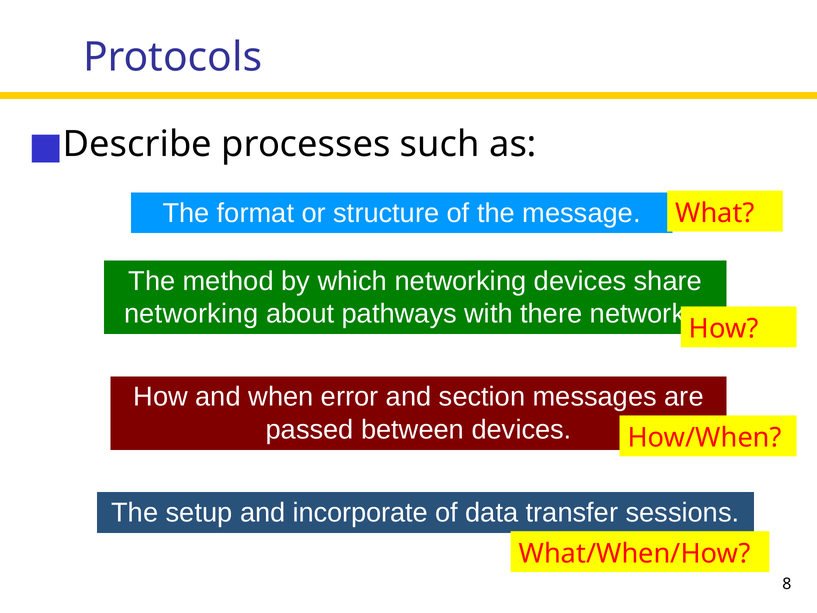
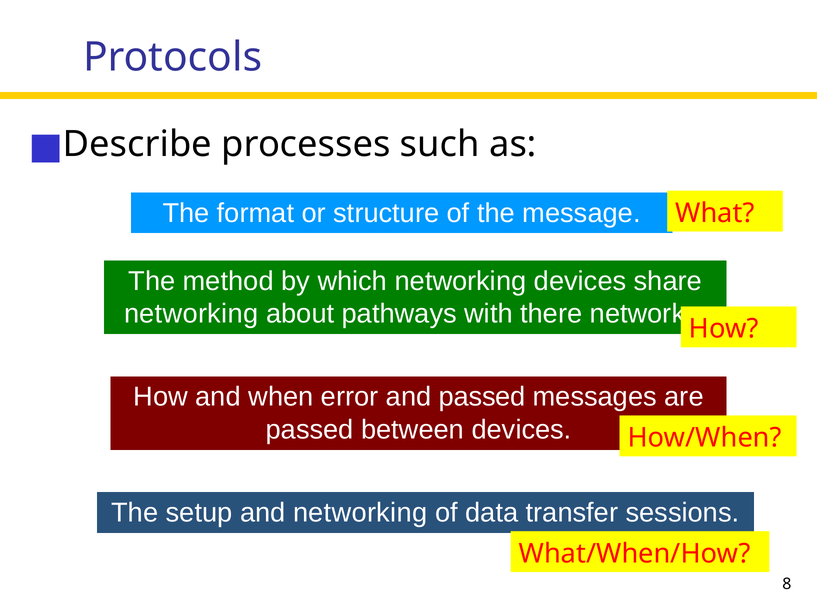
and section: section -> passed
and incorporate: incorporate -> networking
